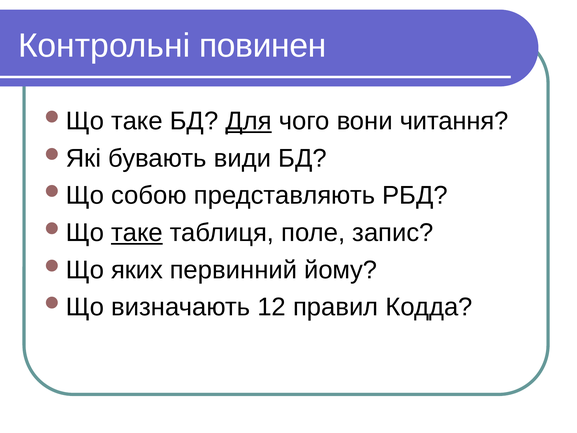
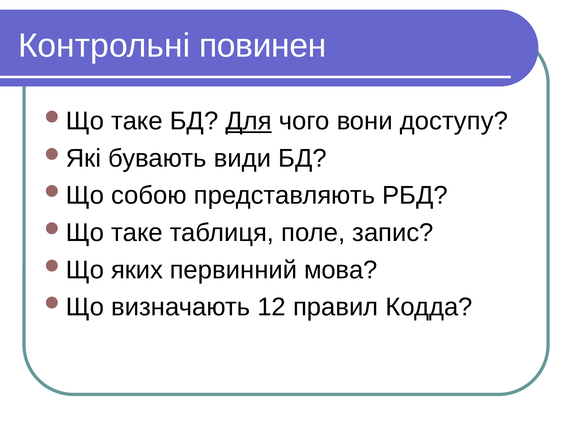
читання: читання -> доступу
таке at (137, 233) underline: present -> none
йому: йому -> мова
